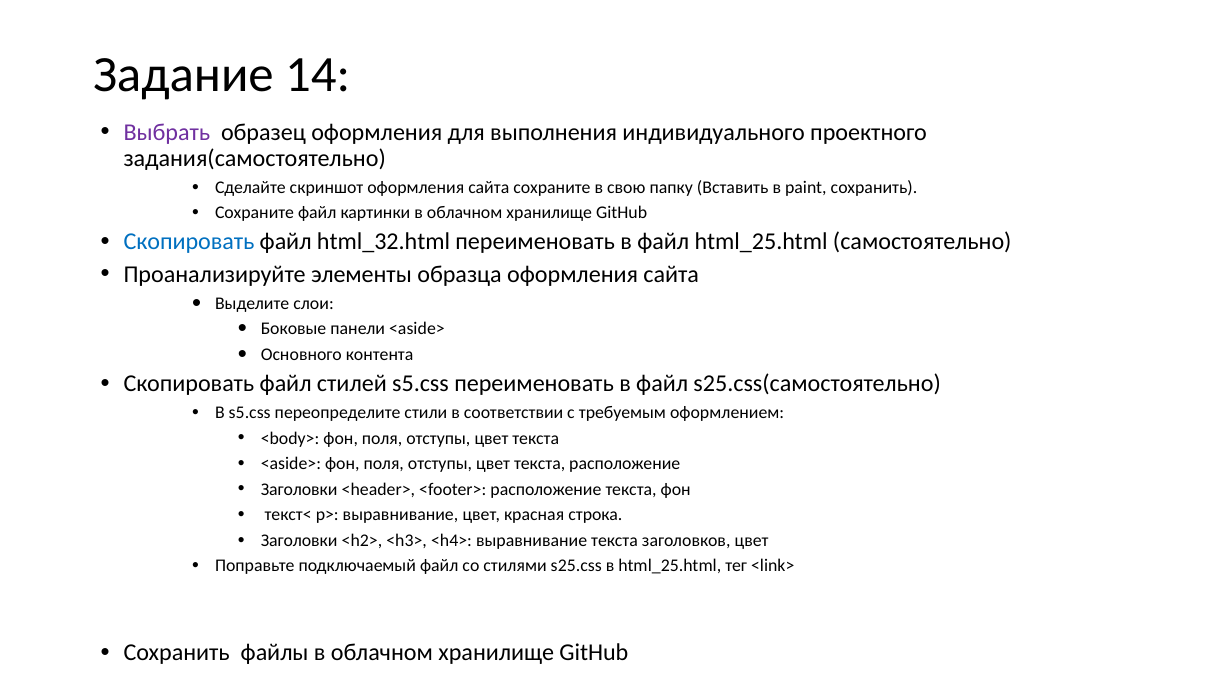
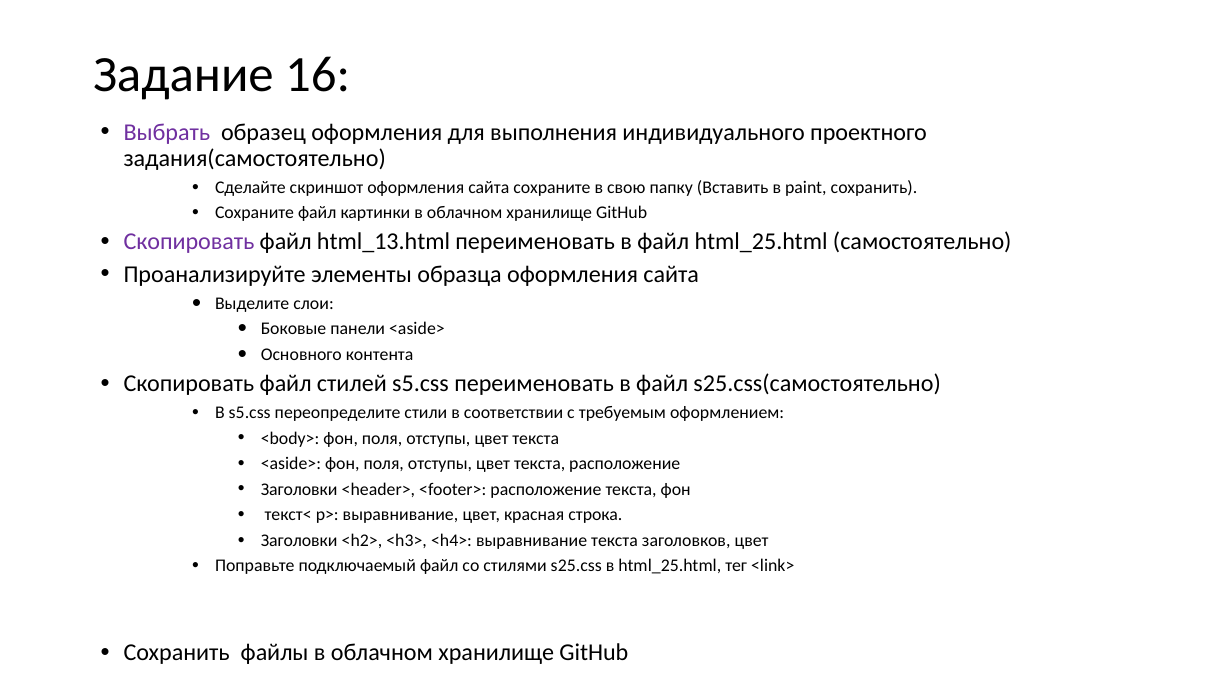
14: 14 -> 16
Скопировать at (189, 242) colour: blue -> purple
html_32.html: html_32.html -> html_13.html
